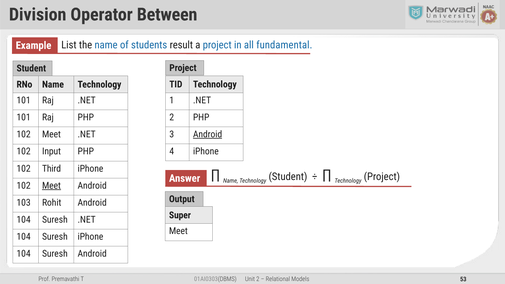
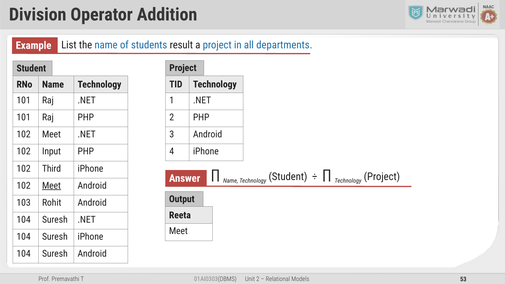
Between: Between -> Addition
fundamental: fundamental -> departments
Android at (208, 134) underline: present -> none
Super: Super -> Reeta
